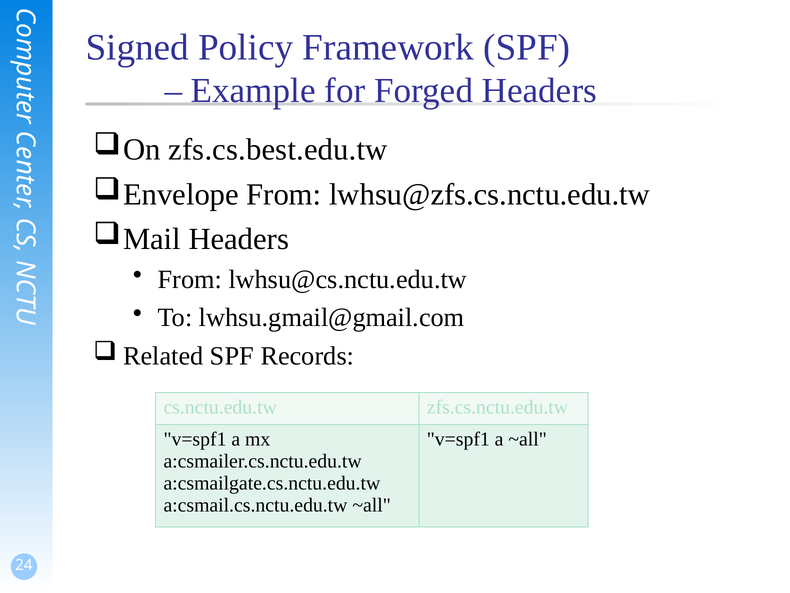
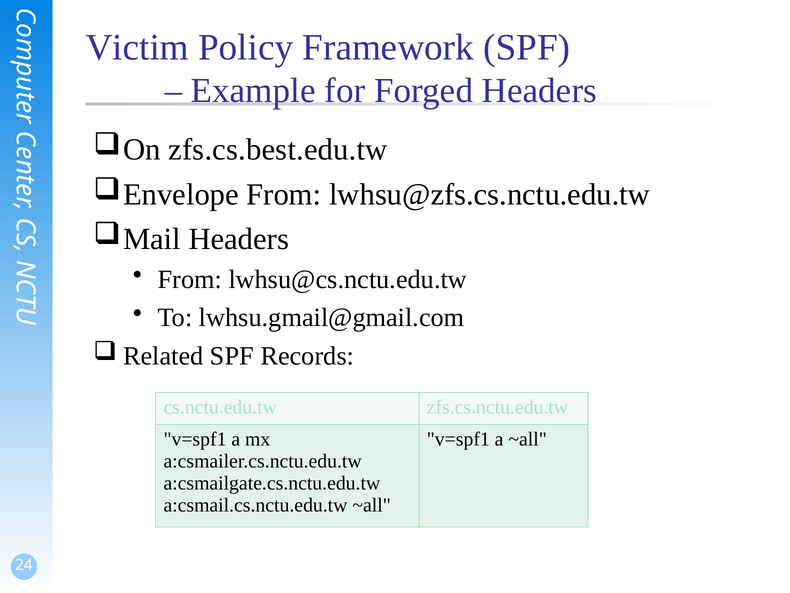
Signed: Signed -> Victim
